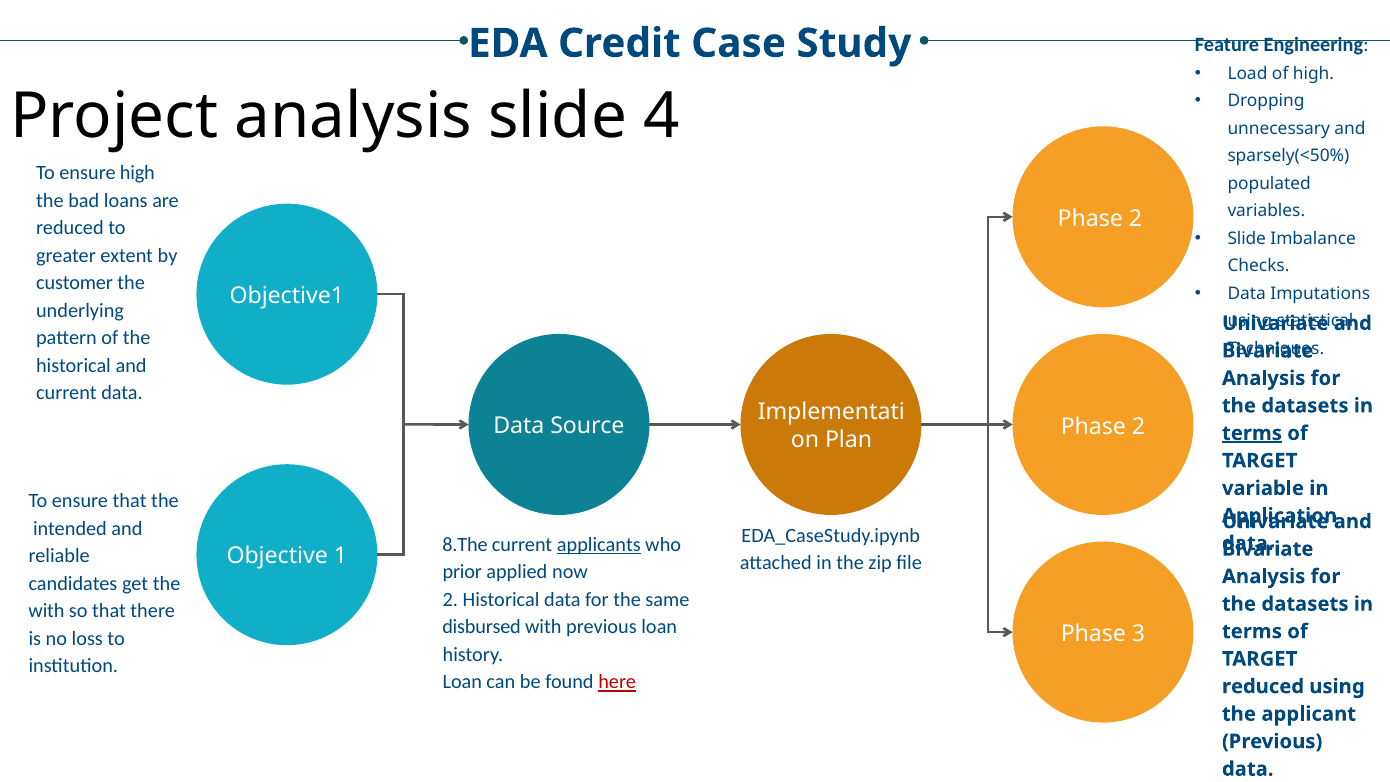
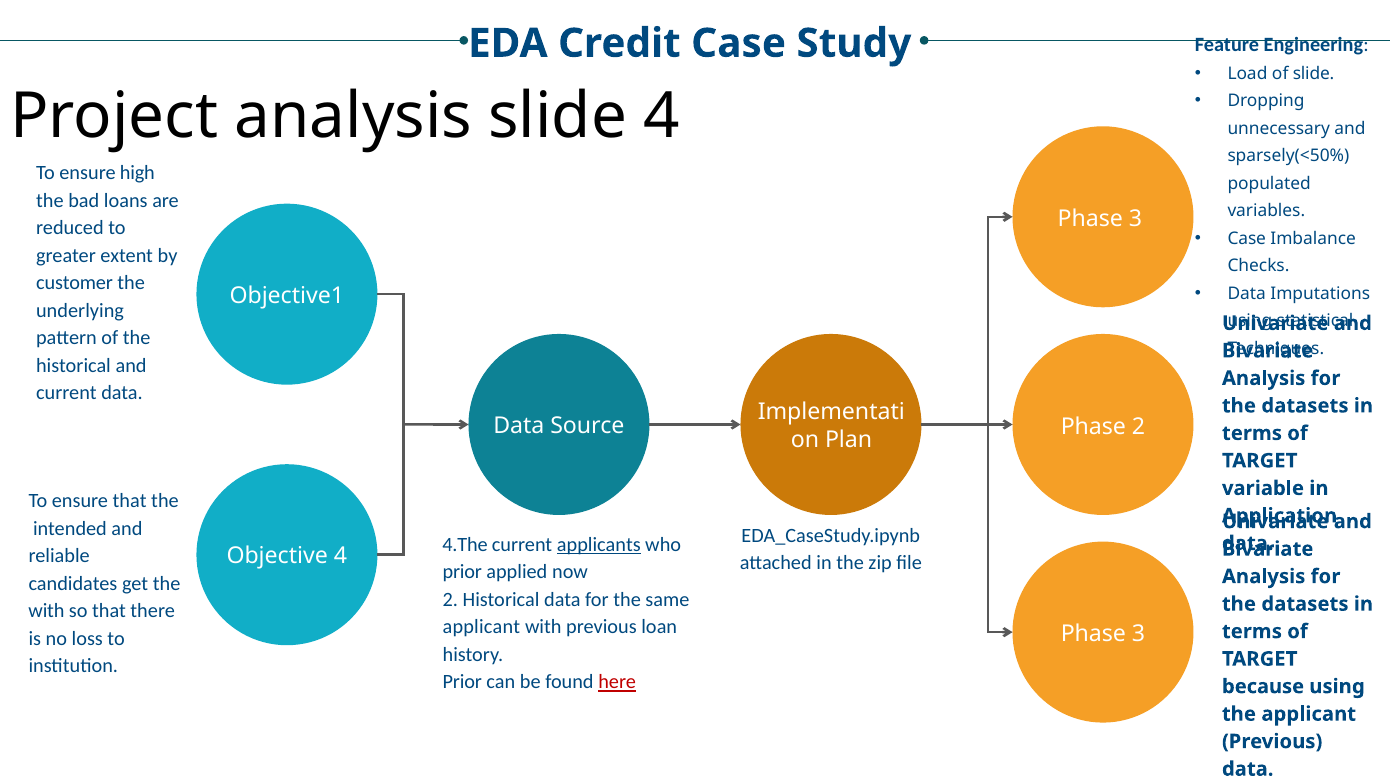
of high: high -> slide
2 at (1135, 218): 2 -> 3
Slide at (1247, 238): Slide -> Case
terms at (1252, 433) underline: present -> none
8.The: 8.The -> 4.The
Objective 1: 1 -> 4
disbursed at (482, 627): disbursed -> applicant
Loan at (462, 682): Loan -> Prior
reduced at (1263, 686): reduced -> because
